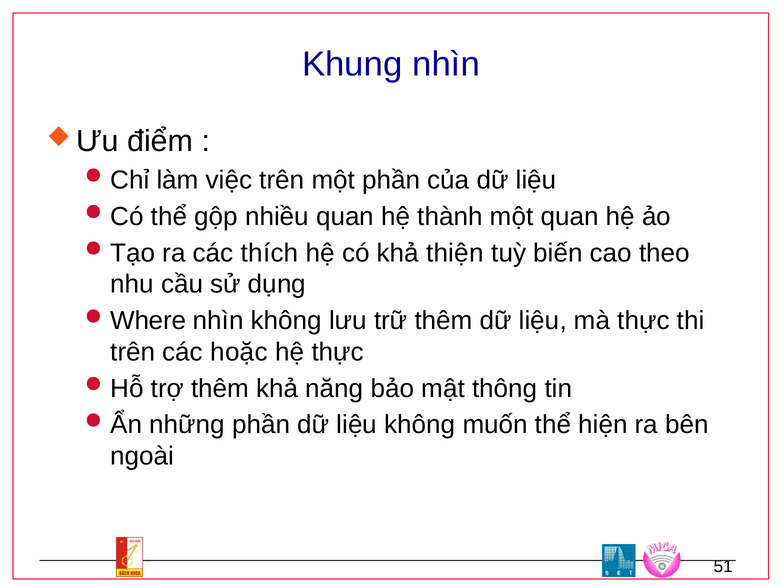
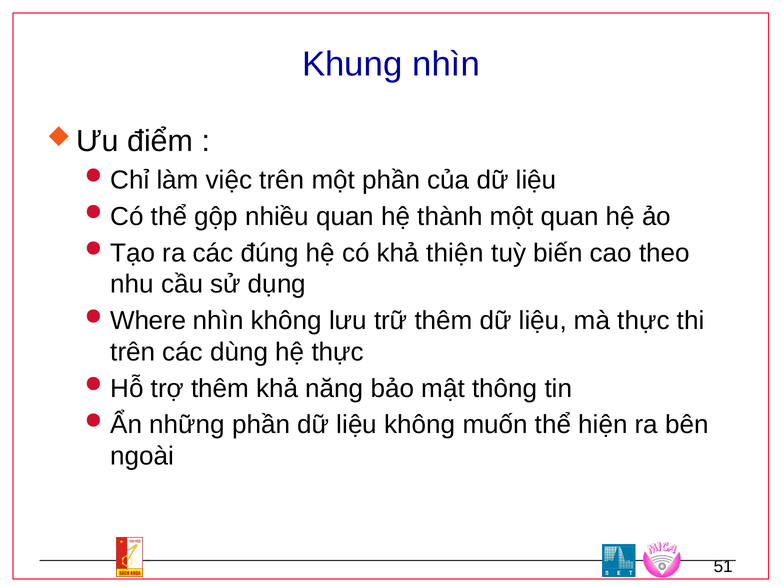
thích: thích -> đúng
hoặc: hoặc -> dùng
